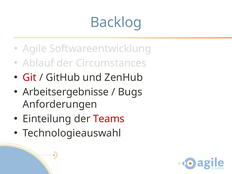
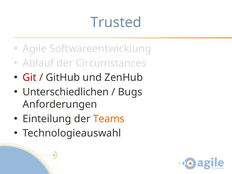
Backlog: Backlog -> Trusted
Arbeitsergebnisse: Arbeitsergebnisse -> Unterschiedlichen
Teams colour: red -> orange
